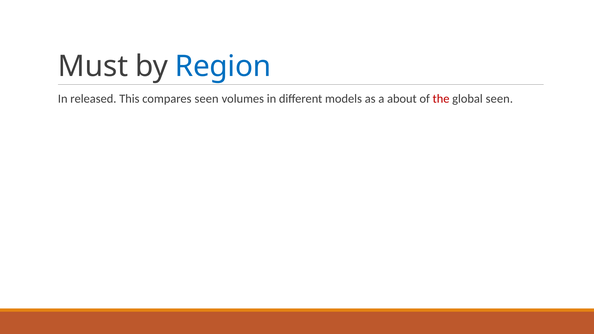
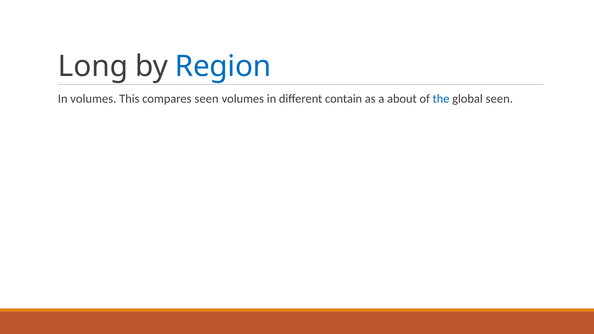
Must: Must -> Long
In released: released -> volumes
models: models -> contain
the colour: red -> blue
